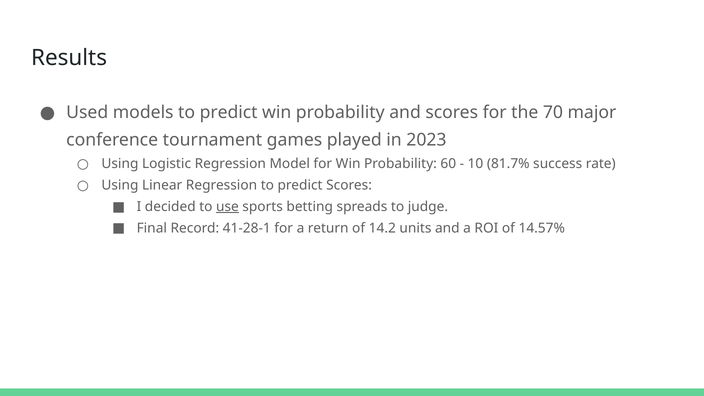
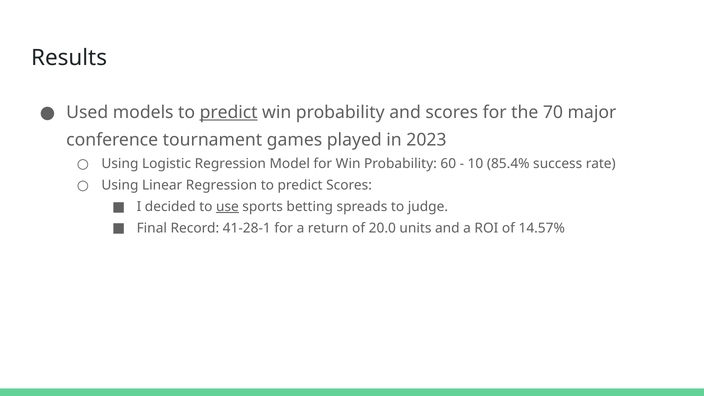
predict at (229, 112) underline: none -> present
81.7%: 81.7% -> 85.4%
14.2: 14.2 -> 20.0
